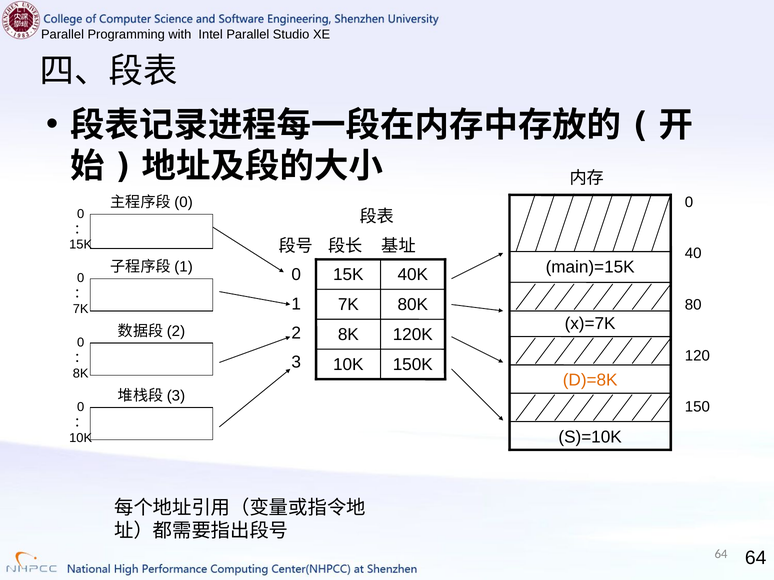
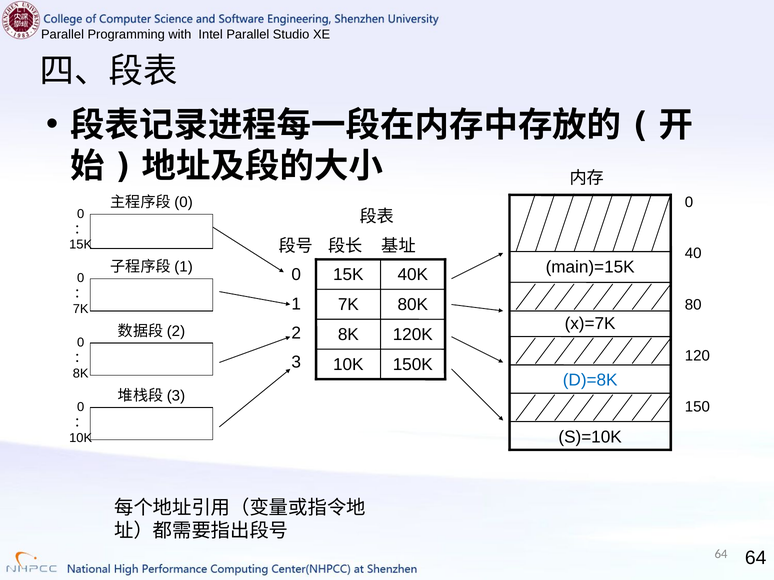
D)=8K colour: orange -> blue
